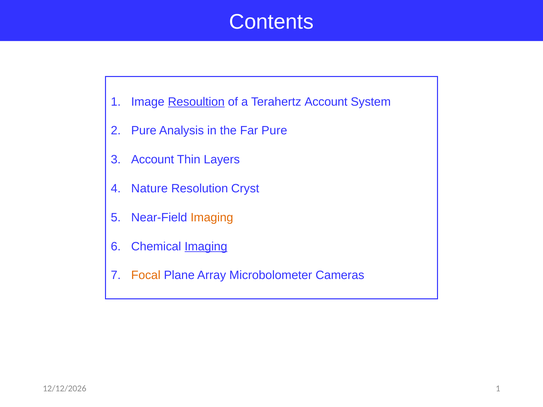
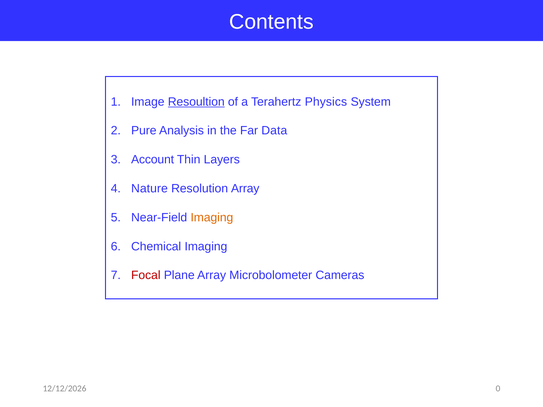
Terahertz Account: Account -> Physics
Far Pure: Pure -> Data
Resolution Cryst: Cryst -> Array
Imaging at (206, 247) underline: present -> none
Focal colour: orange -> red
1 at (498, 389): 1 -> 0
